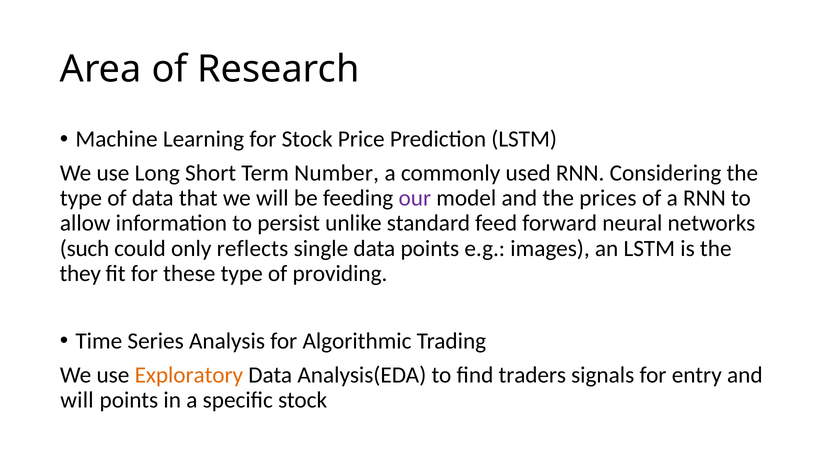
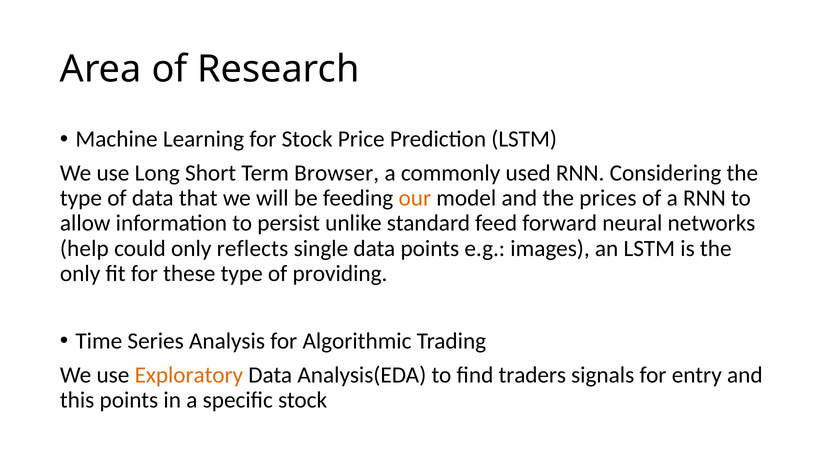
Number: Number -> Browser
our colour: purple -> orange
such: such -> help
they at (80, 274): they -> only
will at (77, 400): will -> this
